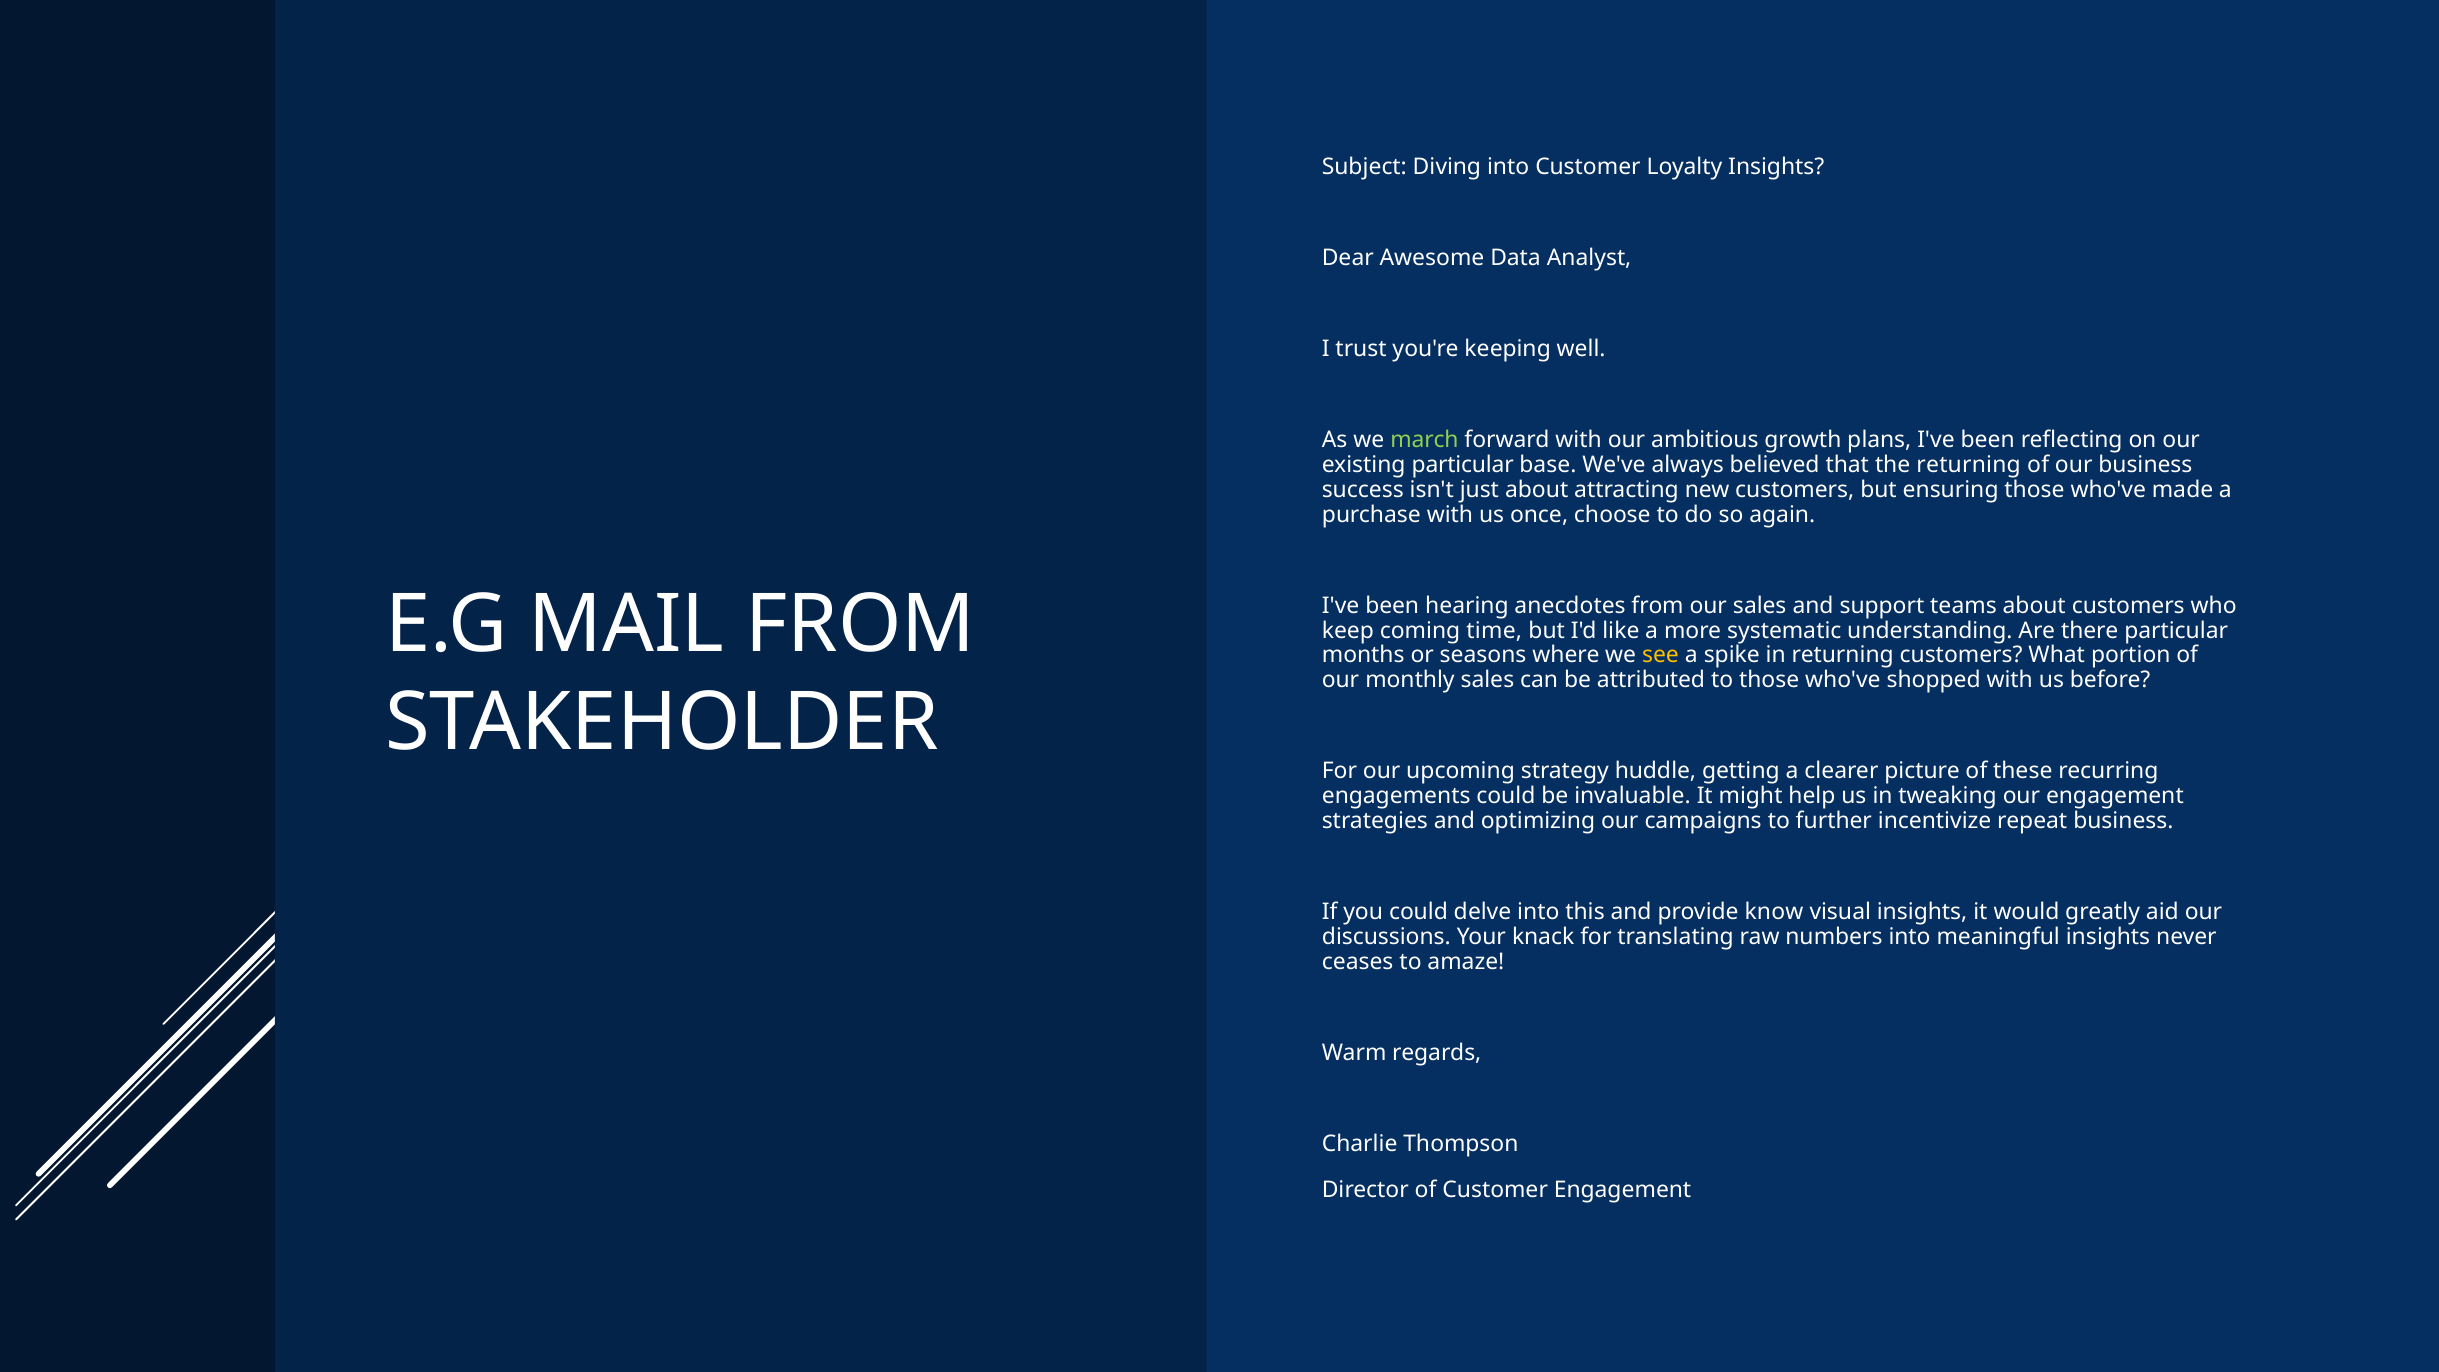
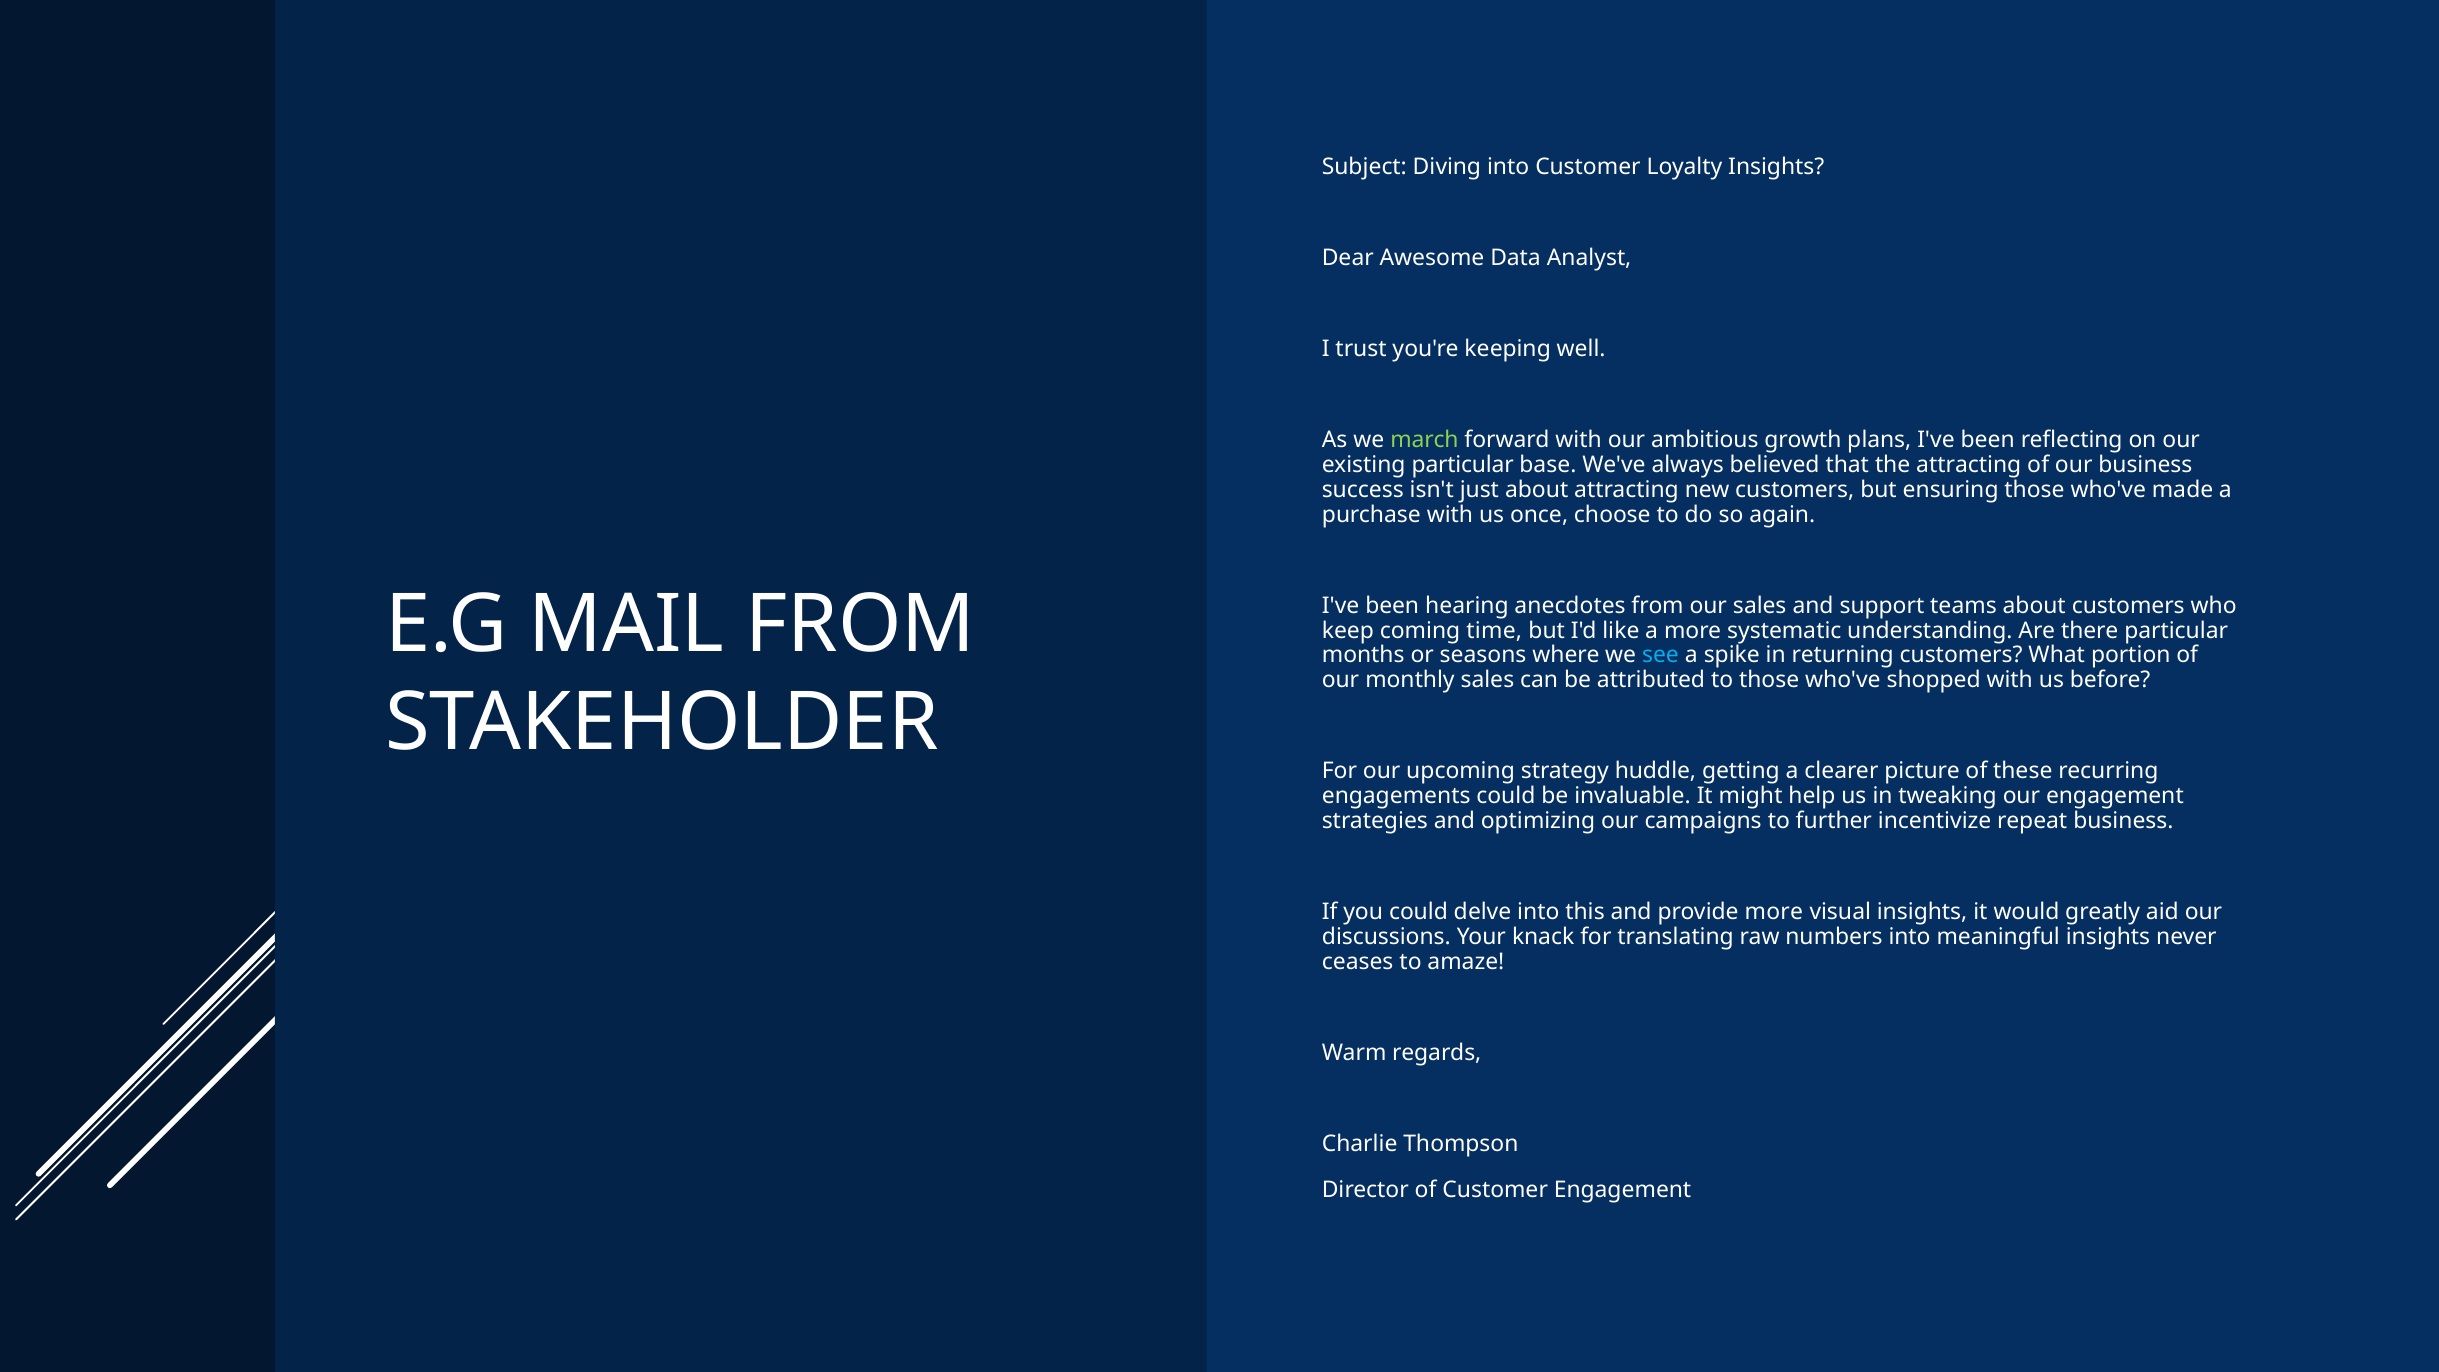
the returning: returning -> attracting
see colour: yellow -> light blue
provide know: know -> more
